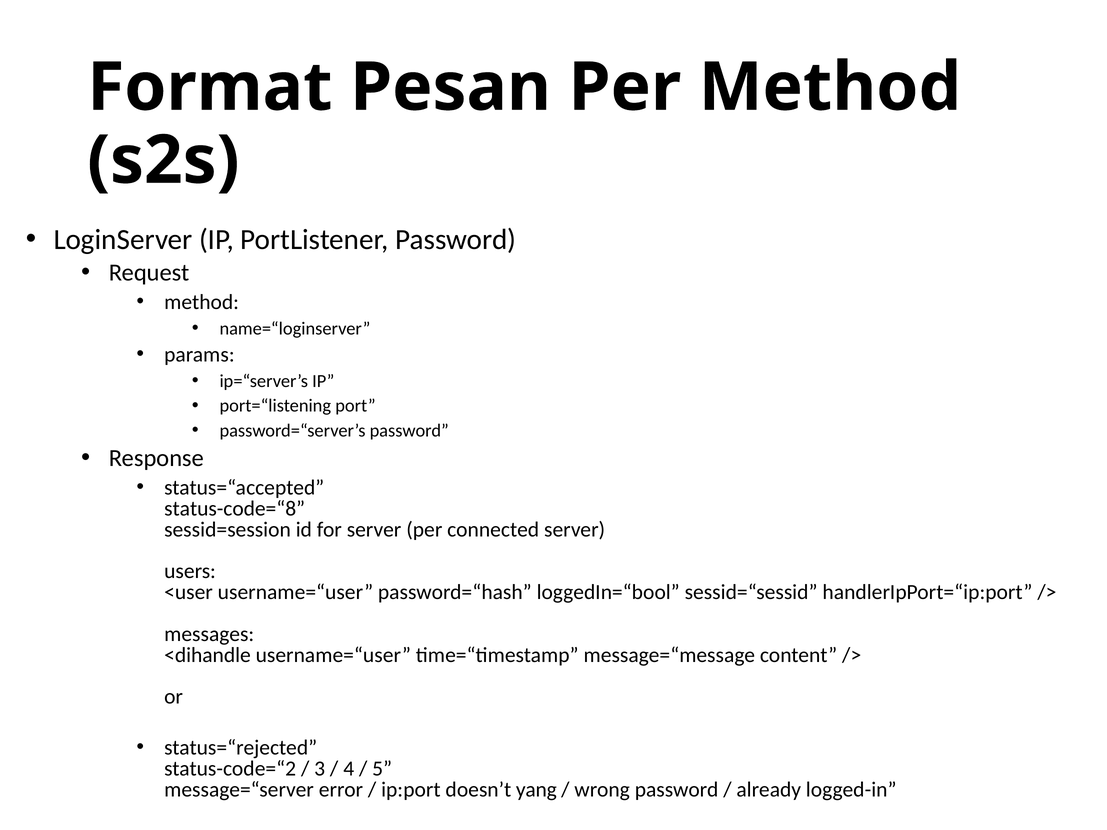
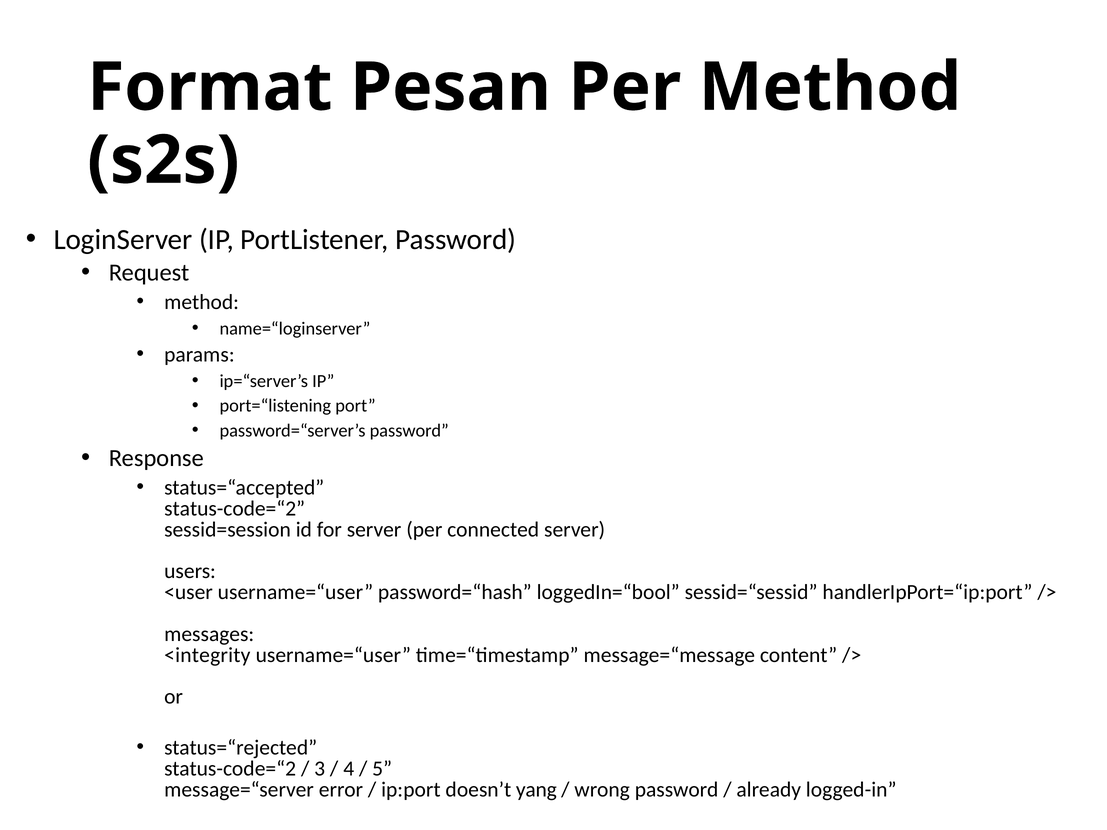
status-code=“8 at (235, 509): status-code=“8 -> status-code=“2
<dihandle: <dihandle -> <integrity
